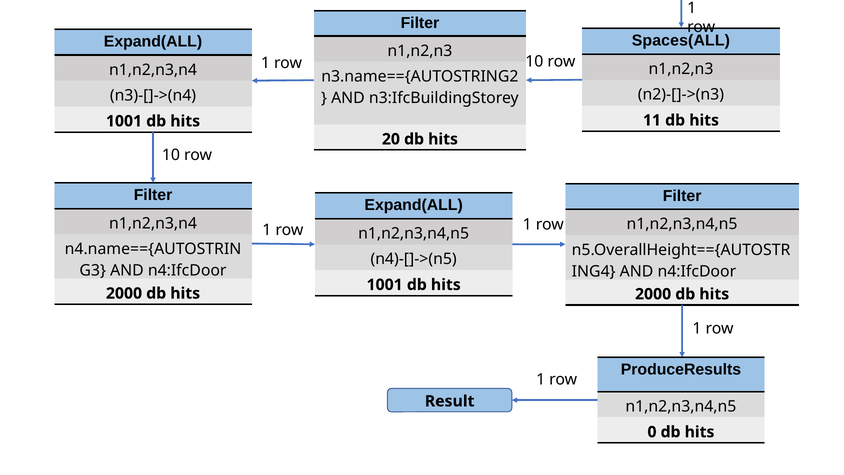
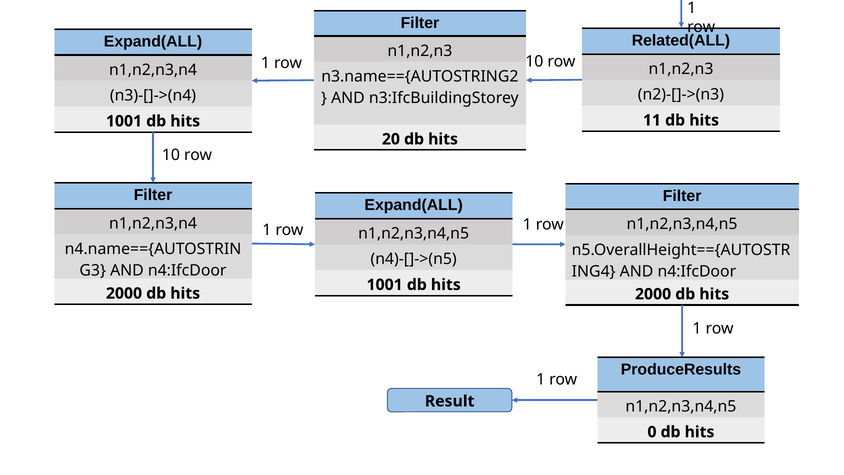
Spaces(ALL: Spaces(ALL -> Related(ALL
